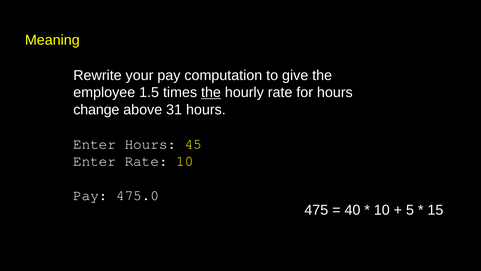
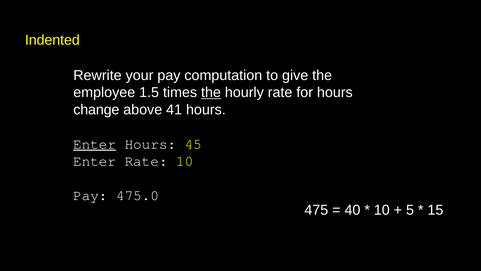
Meaning: Meaning -> Indented
31: 31 -> 41
Enter at (95, 144) underline: none -> present
